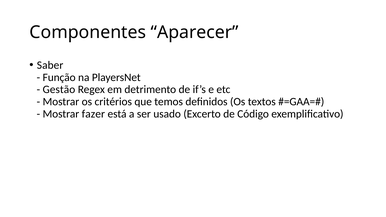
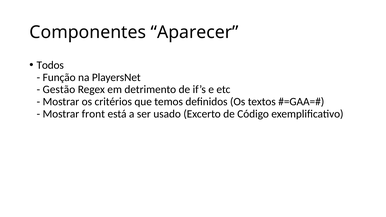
Saber: Saber -> Todos
fazer: fazer -> front
